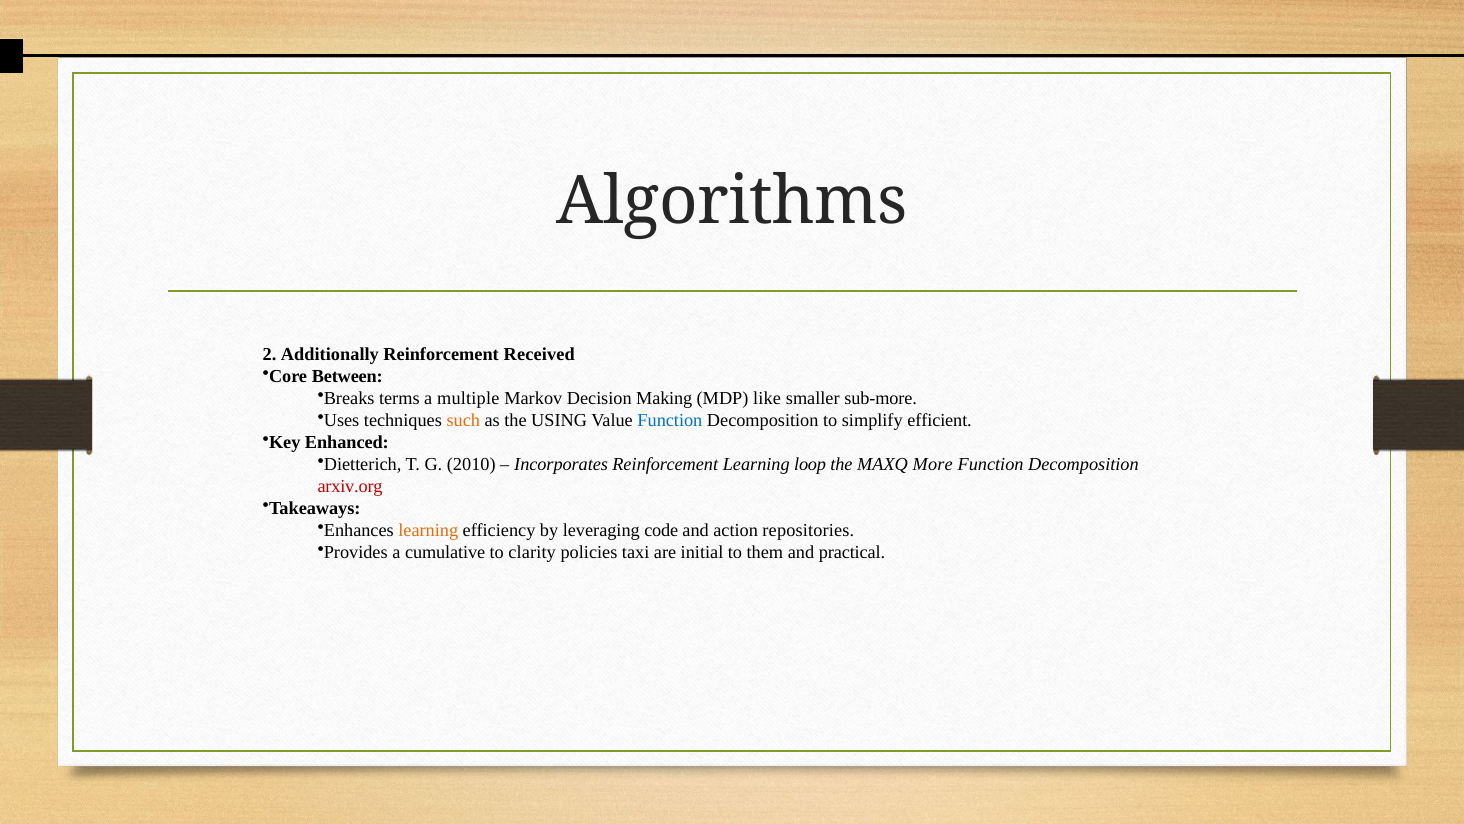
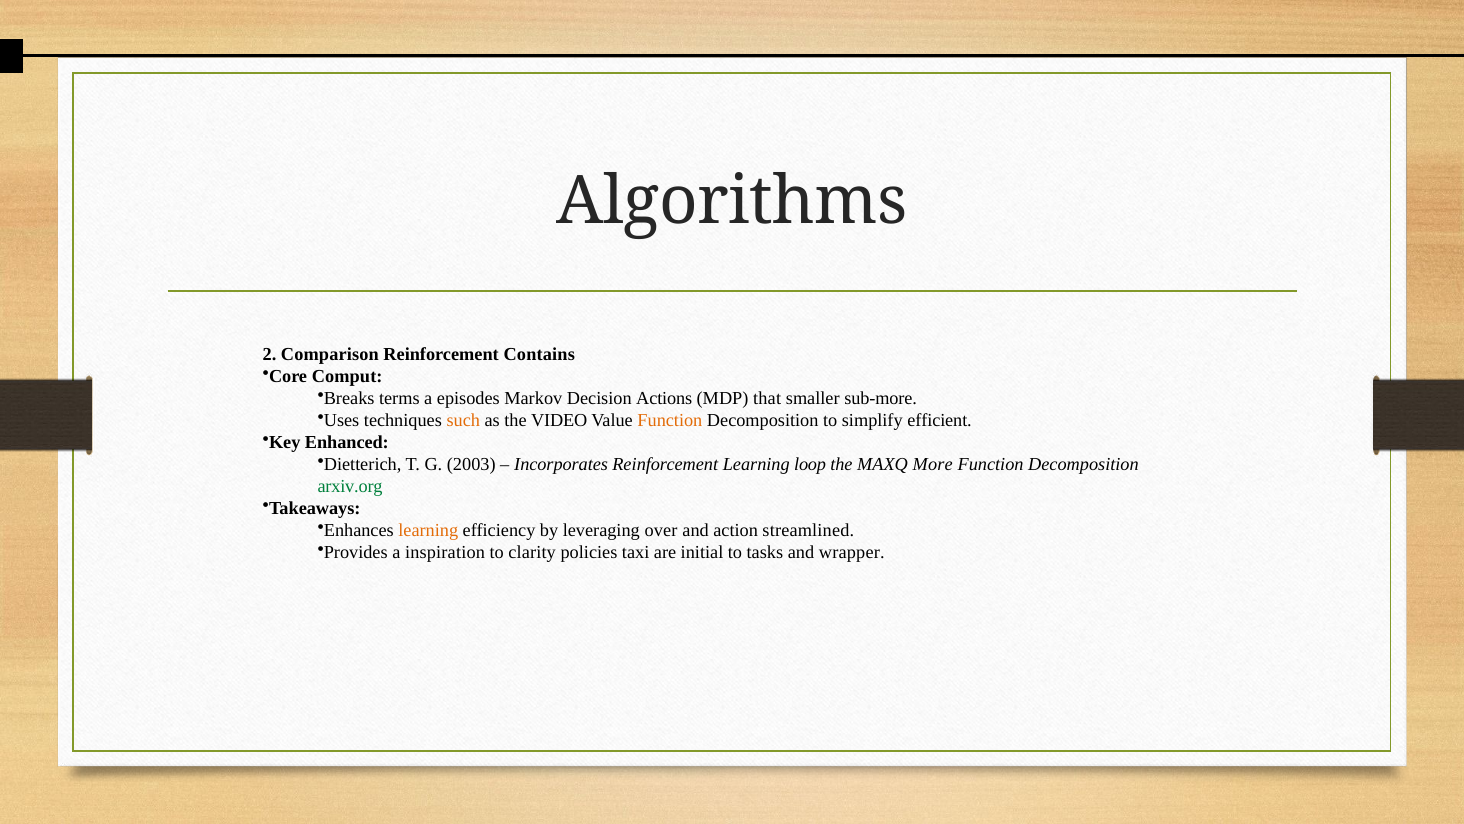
Additionally: Additionally -> Comparison
Received: Received -> Contains
Between: Between -> Comput
multiple: multiple -> episodes
Making: Making -> Actions
like: like -> that
USING: USING -> VIDEO
Function at (670, 420) colour: blue -> orange
2010: 2010 -> 2003
arxiv.org colour: red -> green
code: code -> over
repositories: repositories -> streamlined
cumulative: cumulative -> inspiration
them: them -> tasks
practical: practical -> wrapper
